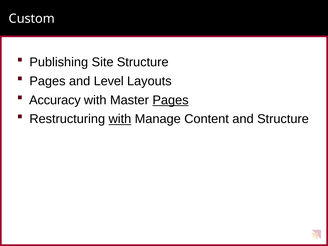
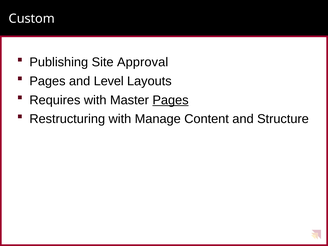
Site Structure: Structure -> Approval
Accuracy: Accuracy -> Requires
with at (120, 119) underline: present -> none
